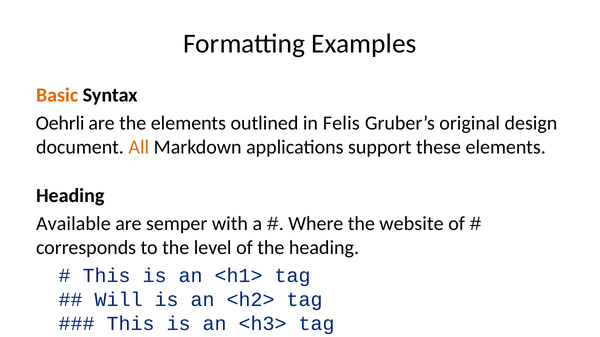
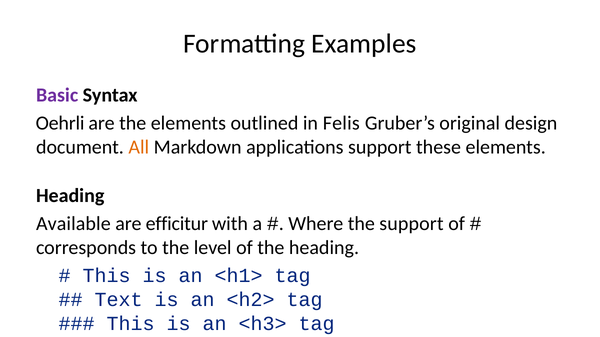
Basic colour: orange -> purple
semper: semper -> efficitur
the website: website -> support
Will at (119, 300): Will -> Text
